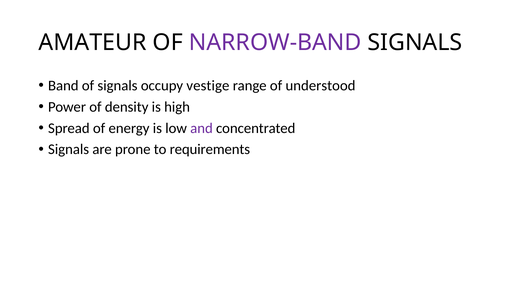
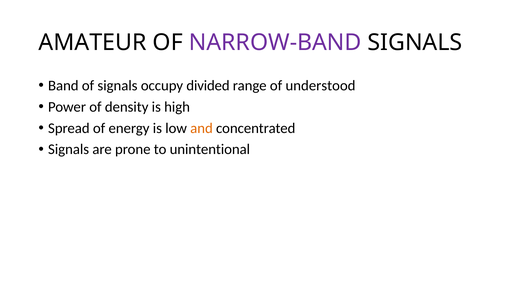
vestige: vestige -> divided
and colour: purple -> orange
requirements: requirements -> unintentional
